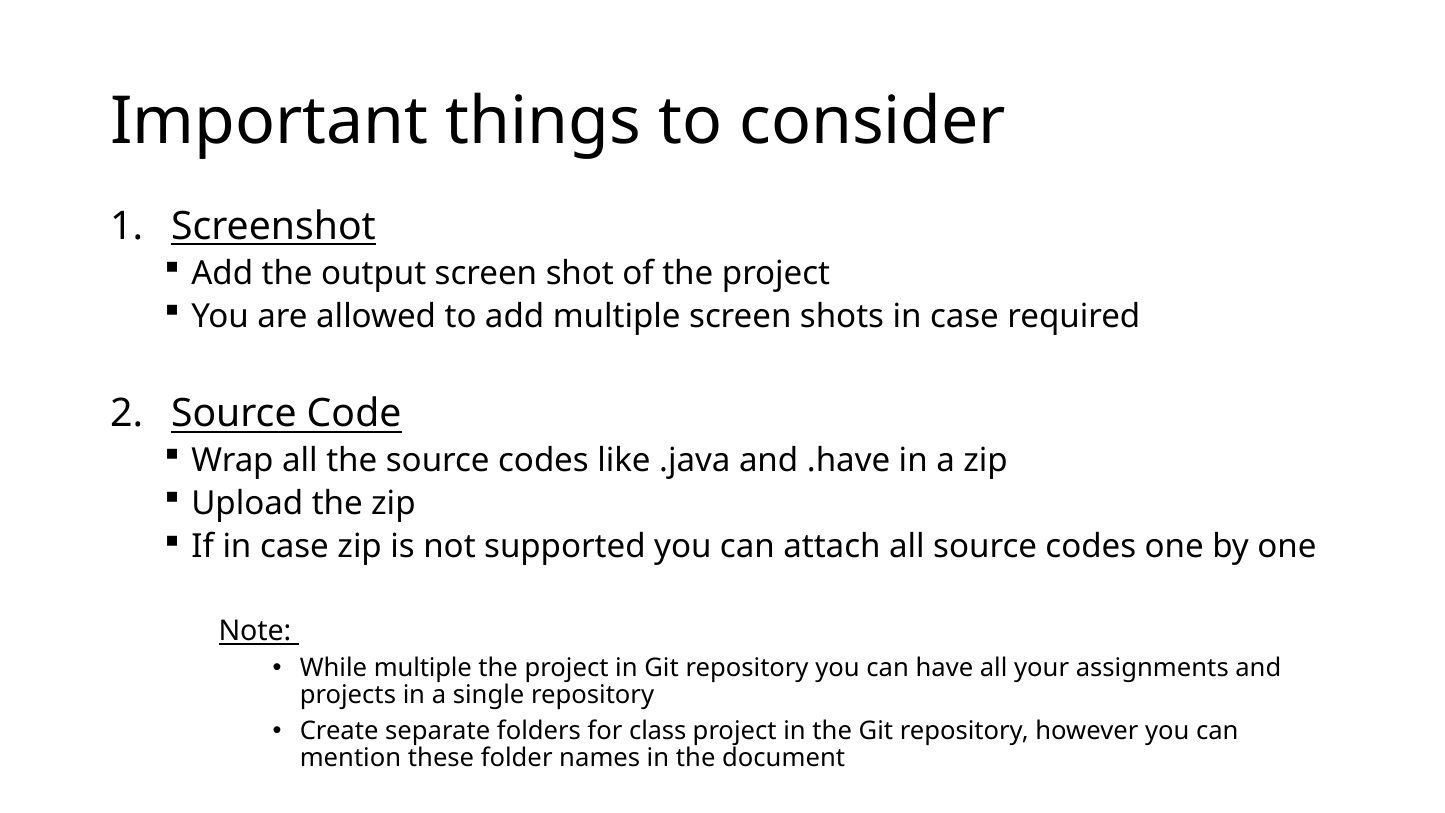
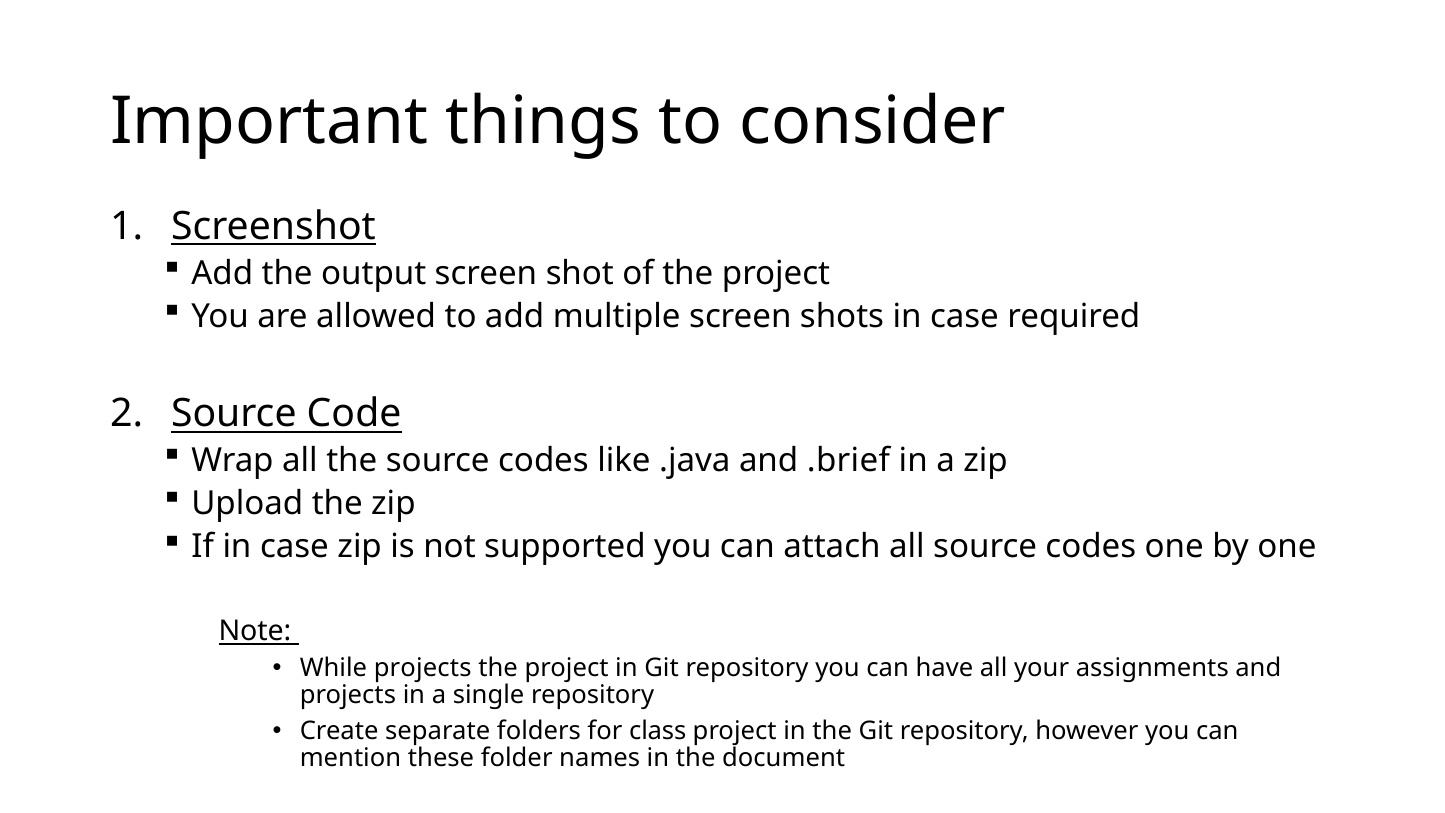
.have: .have -> .brief
While multiple: multiple -> projects
